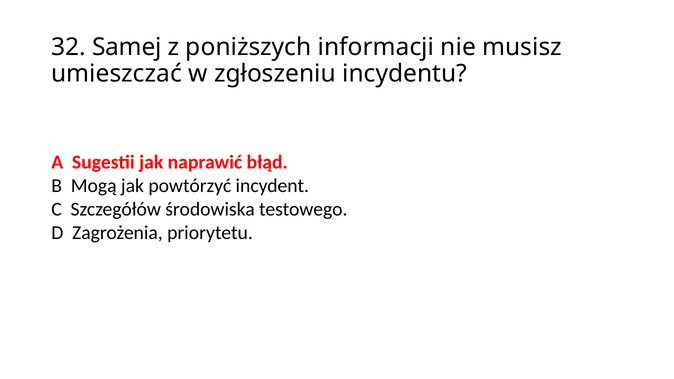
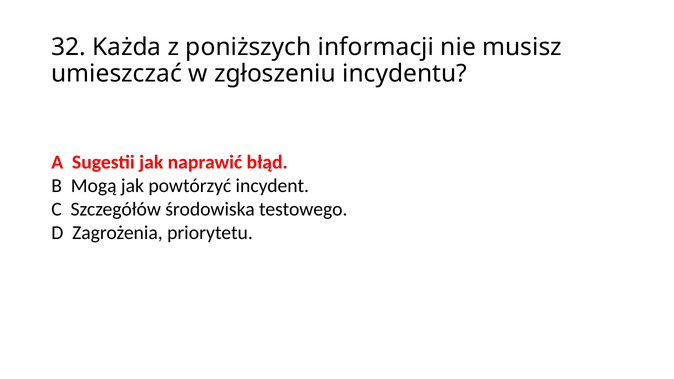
Samej: Samej -> Każda
